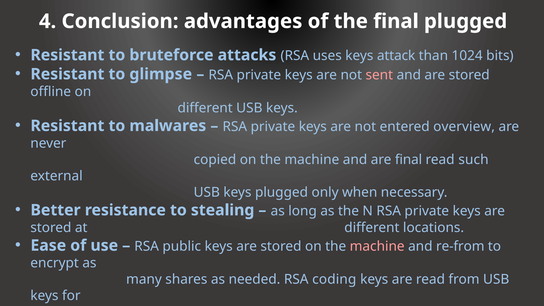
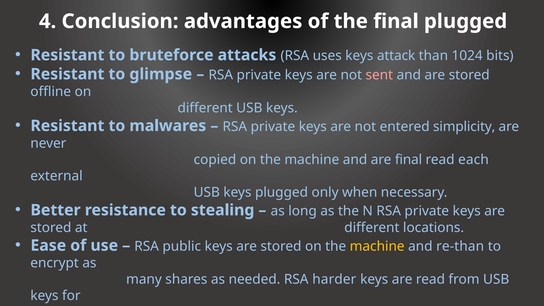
entered overview: overview -> simplicity
such: such -> each
machine at (377, 246) colour: pink -> yellow
re-from: re-from -> re-than
coding: coding -> harder
